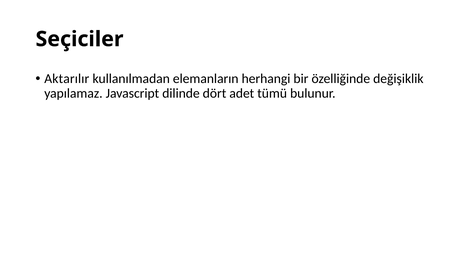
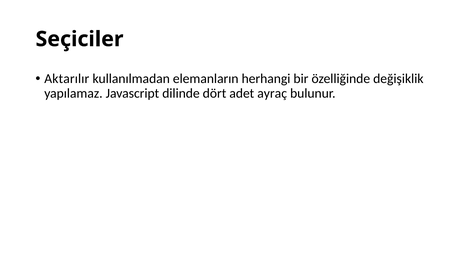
tümü: tümü -> ayraç
